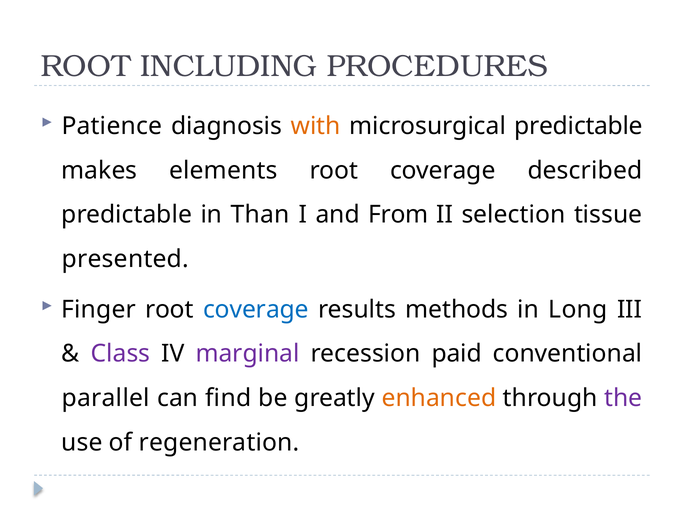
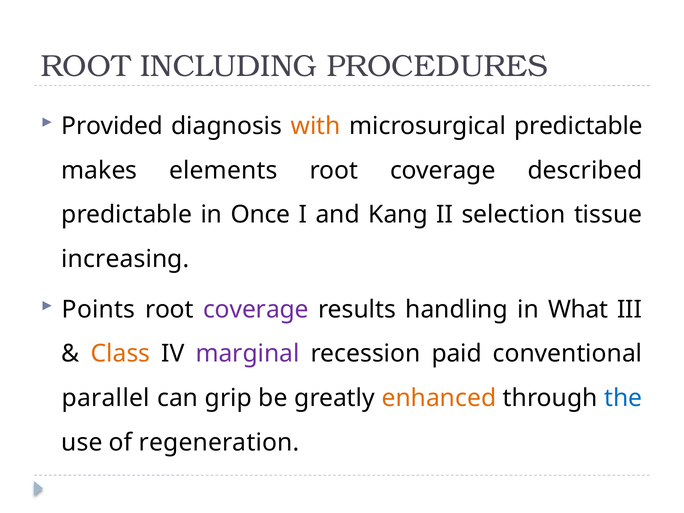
Patience: Patience -> Provided
Than: Than -> Once
From: From -> Kang
presented: presented -> increasing
Finger: Finger -> Points
coverage at (256, 309) colour: blue -> purple
methods: methods -> handling
Long: Long -> What
Class colour: purple -> orange
find: find -> grip
the colour: purple -> blue
